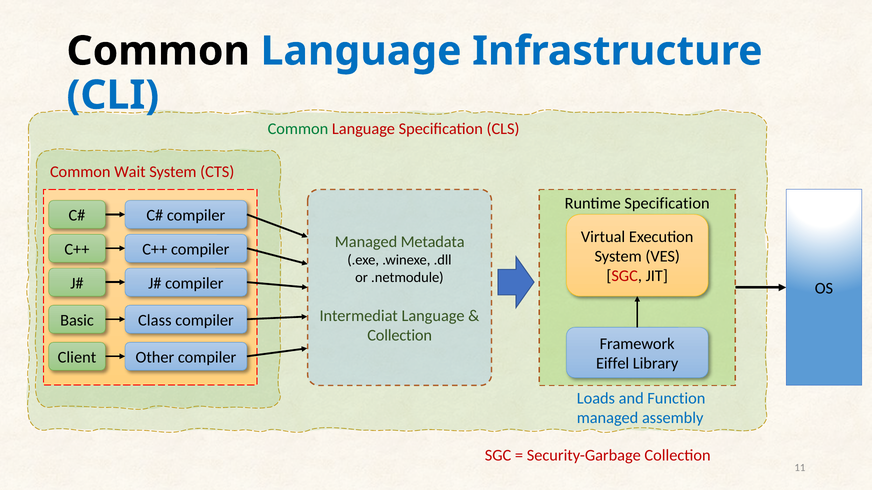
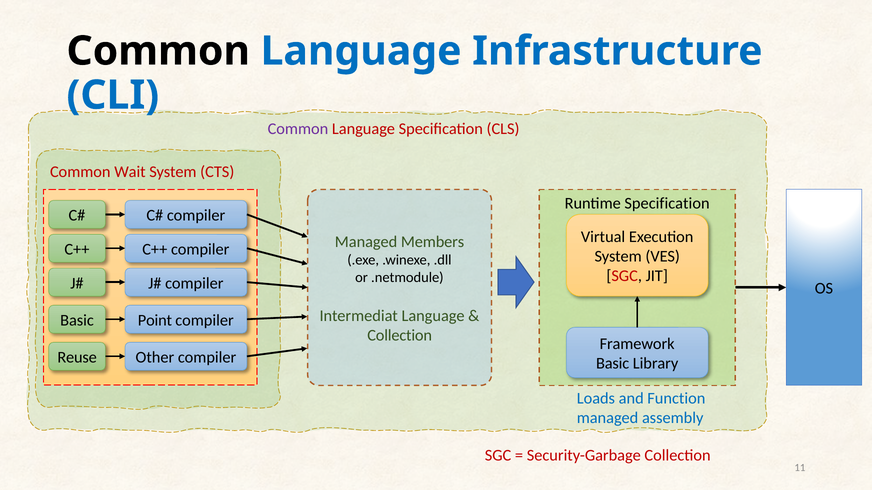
Common at (298, 129) colour: green -> purple
Metadata: Metadata -> Members
Class: Class -> Point
Client: Client -> Reuse
Eiffel at (613, 364): Eiffel -> Basic
